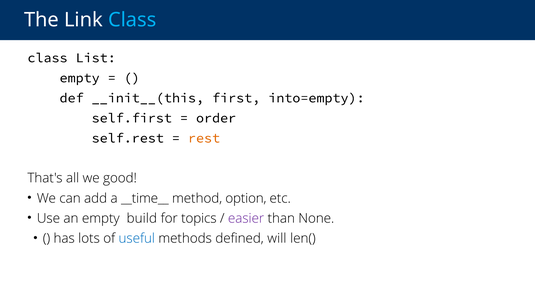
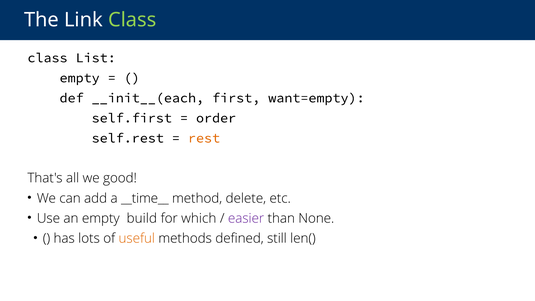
Class at (132, 20) colour: light blue -> light green
__init__(this: __init__(this -> __init__(each
into=empty: into=empty -> want=empty
option: option -> delete
topics: topics -> which
useful colour: blue -> orange
will: will -> still
